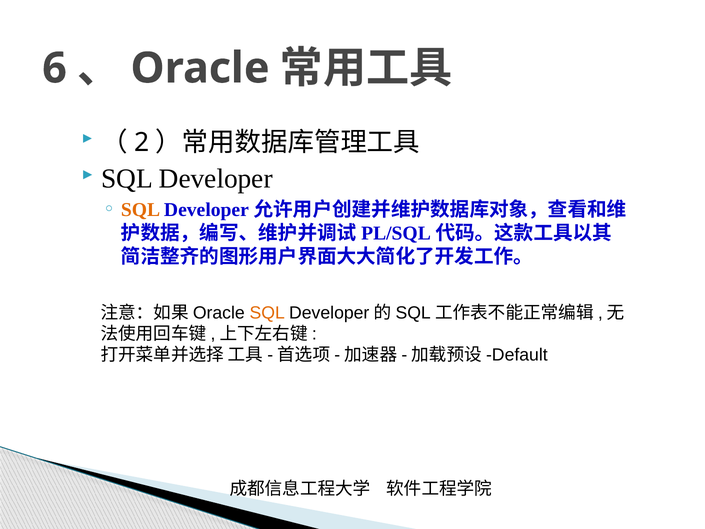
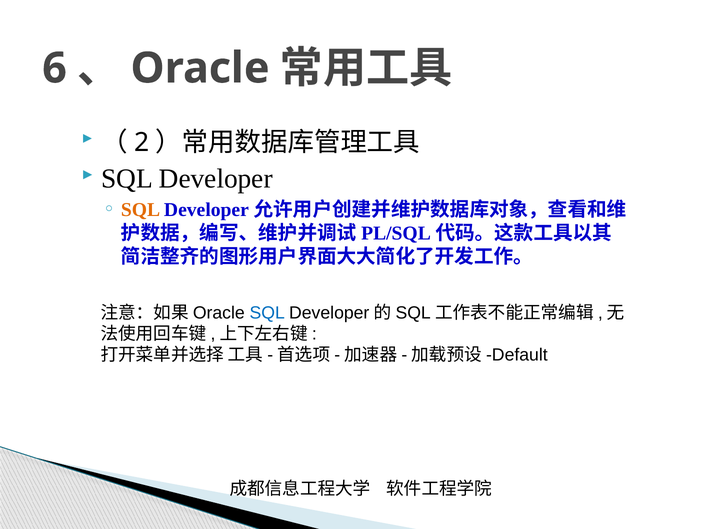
SQL at (267, 313) colour: orange -> blue
